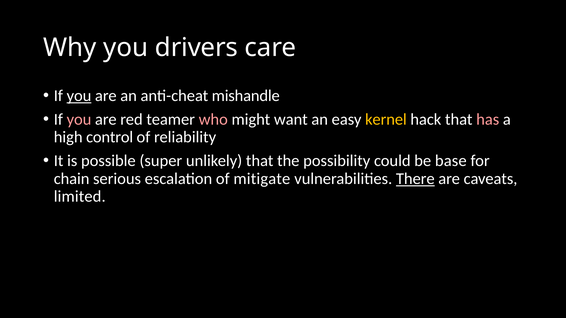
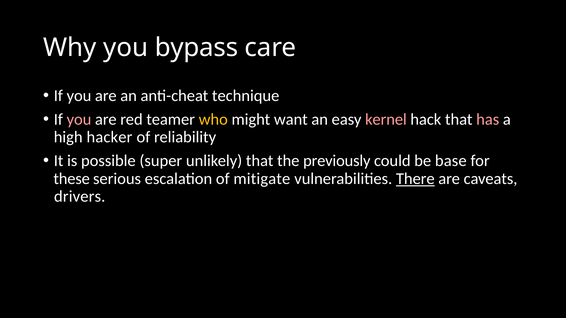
drivers: drivers -> bypass
you at (79, 96) underline: present -> none
mishandle: mishandle -> technique
who colour: pink -> yellow
kernel colour: yellow -> pink
control: control -> hacker
possibility: possibility -> previously
chain: chain -> these
limited: limited -> drivers
